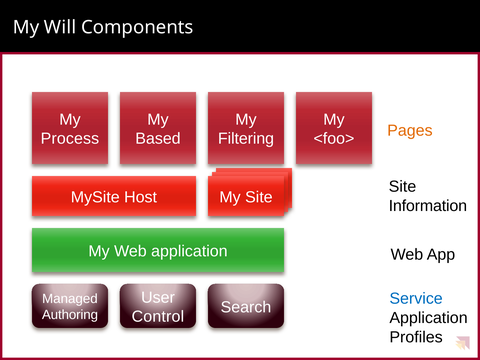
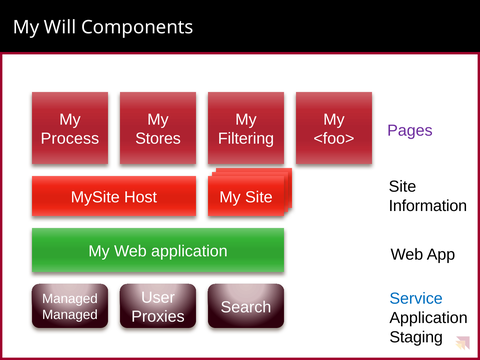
Pages colour: orange -> purple
Based: Based -> Stores
Authoring at (70, 315): Authoring -> Managed
Control: Control -> Proxies
Profiles: Profiles -> Staging
